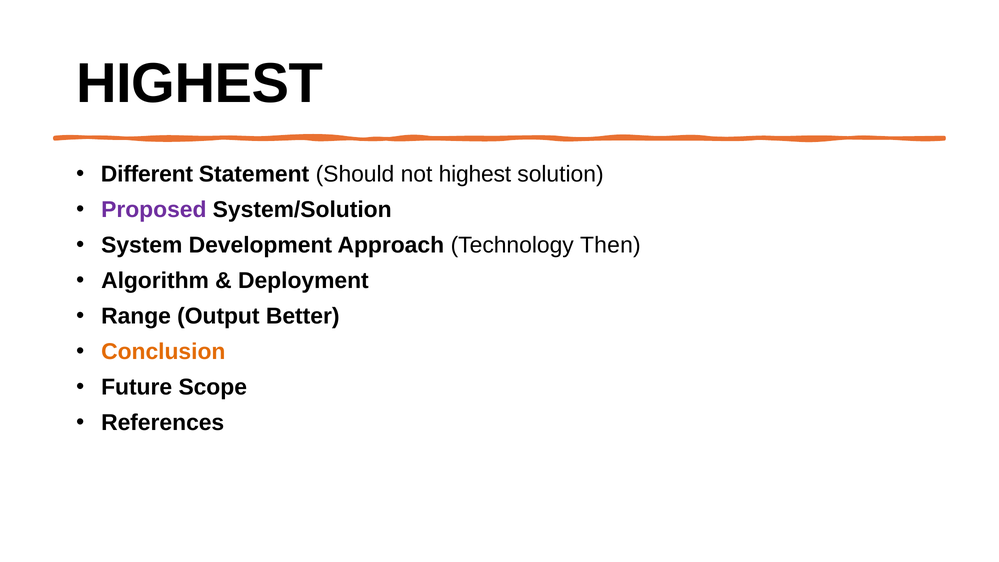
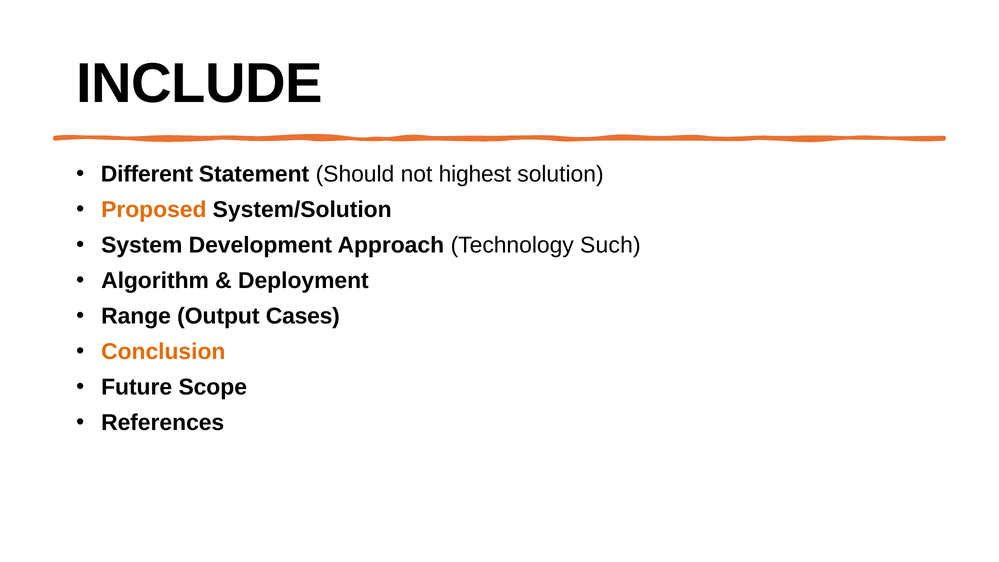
HIGHEST at (200, 84): HIGHEST -> INCLUDE
Proposed colour: purple -> orange
Then: Then -> Such
Better: Better -> Cases
